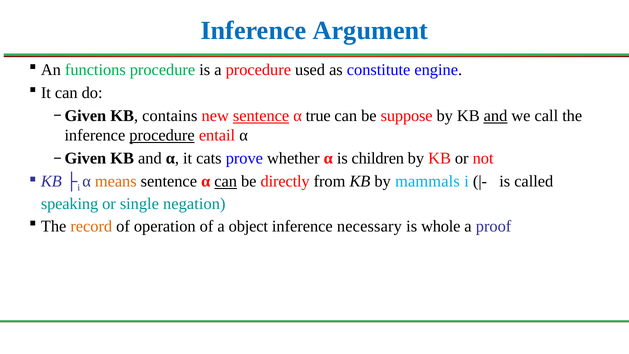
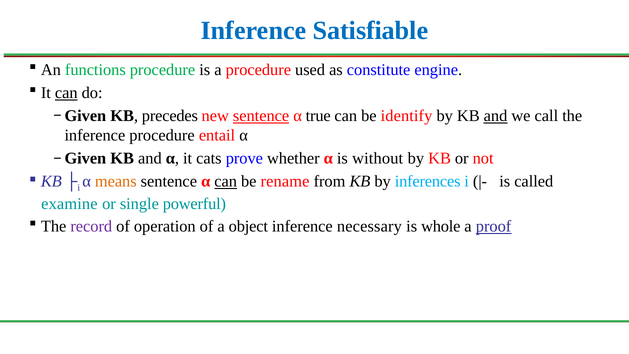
Argument: Argument -> Satisfiable
can at (66, 93) underline: none -> present
contains: contains -> precedes
suppose: suppose -> identify
procedure at (162, 135) underline: present -> none
children: children -> without
directly: directly -> rename
mammals: mammals -> inferences
speaking: speaking -> examine
negation: negation -> powerful
record colour: orange -> purple
proof underline: none -> present
